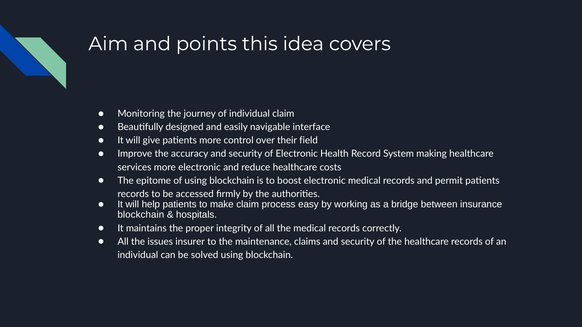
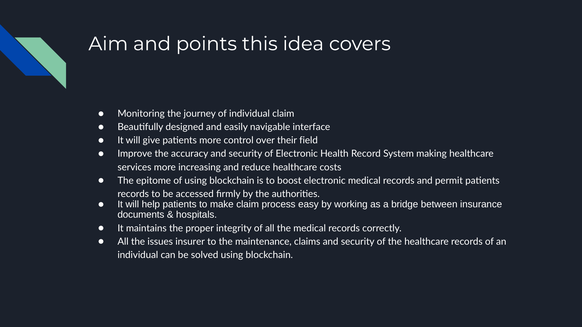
more electronic: electronic -> increasing
blockchain at (141, 215): blockchain -> documents
